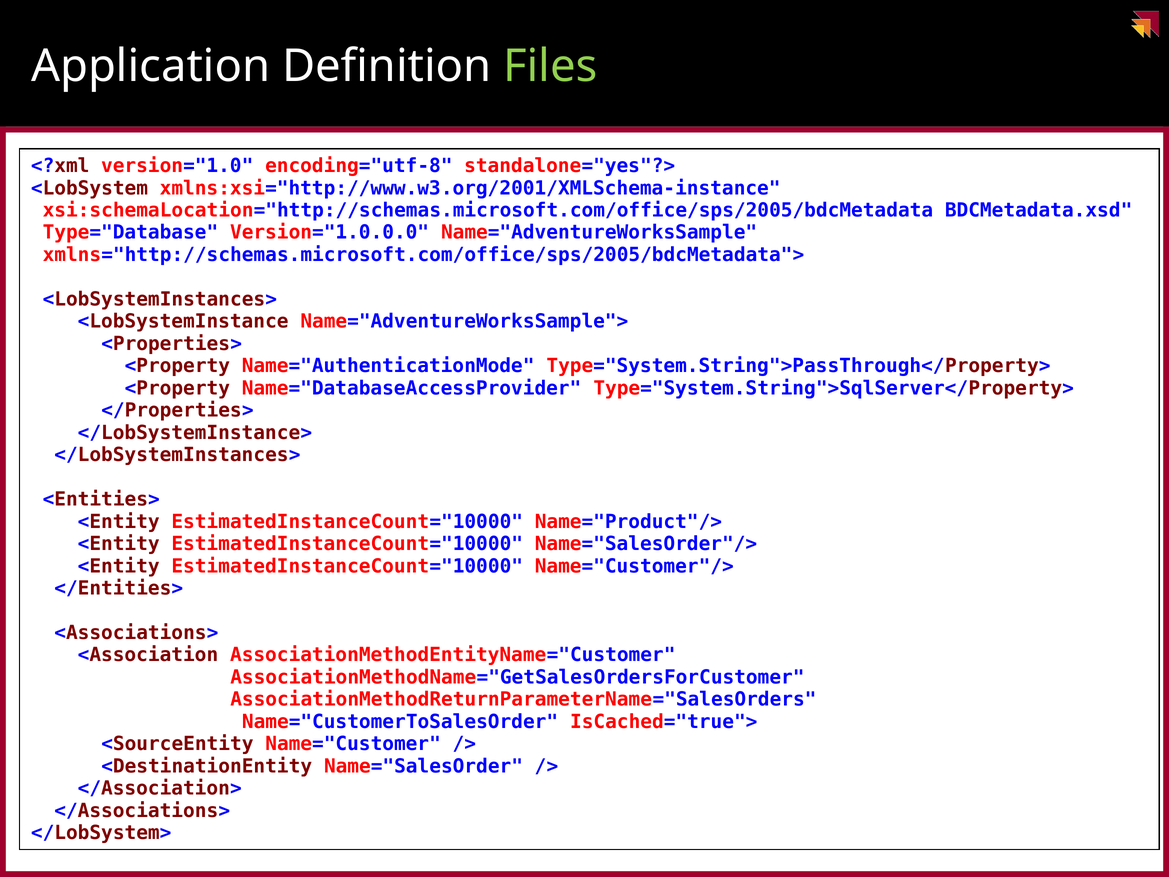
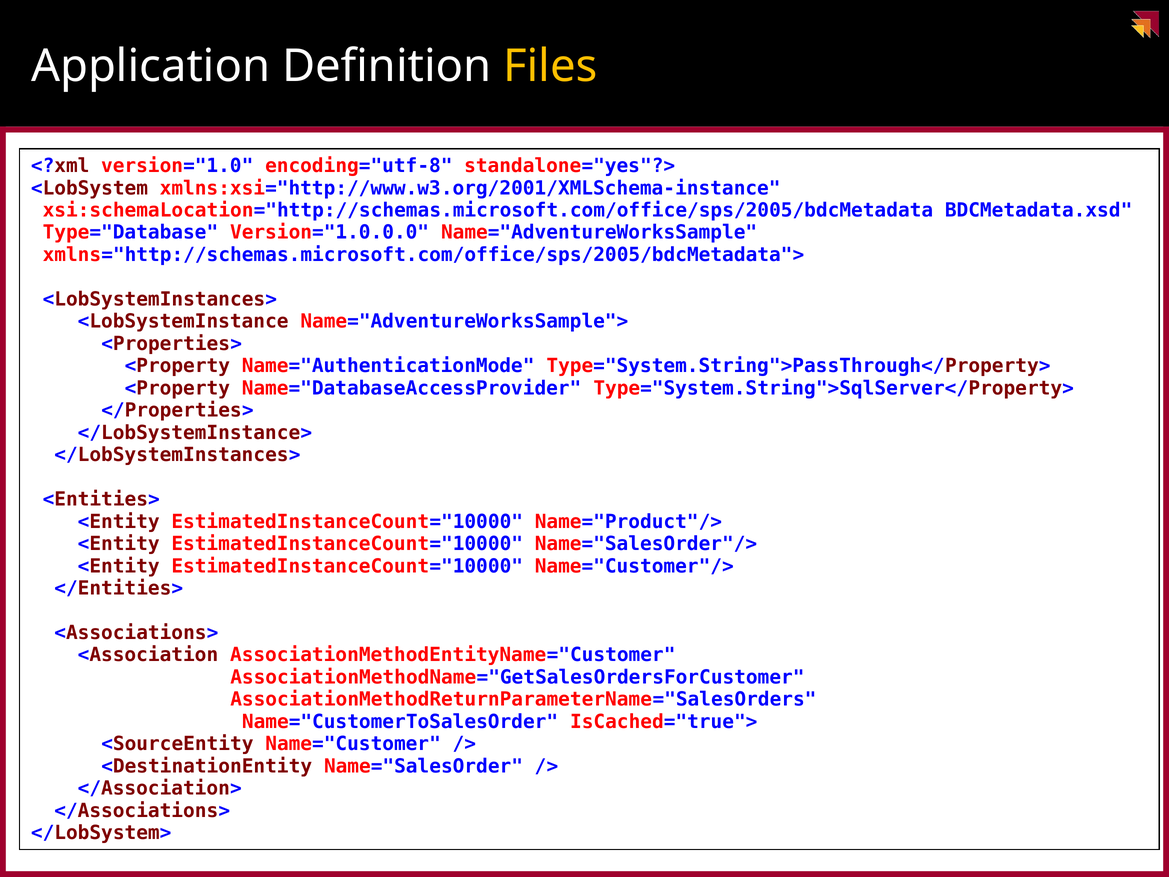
Files colour: light green -> yellow
